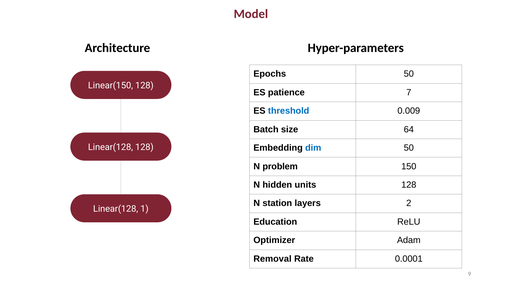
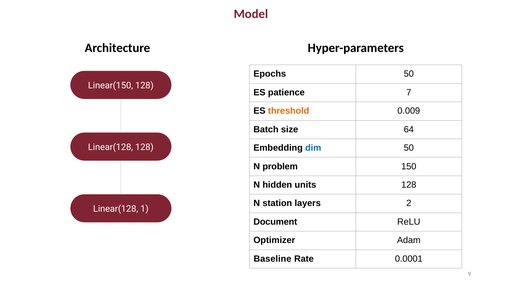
threshold colour: blue -> orange
Education: Education -> Document
Removal: Removal -> Baseline
